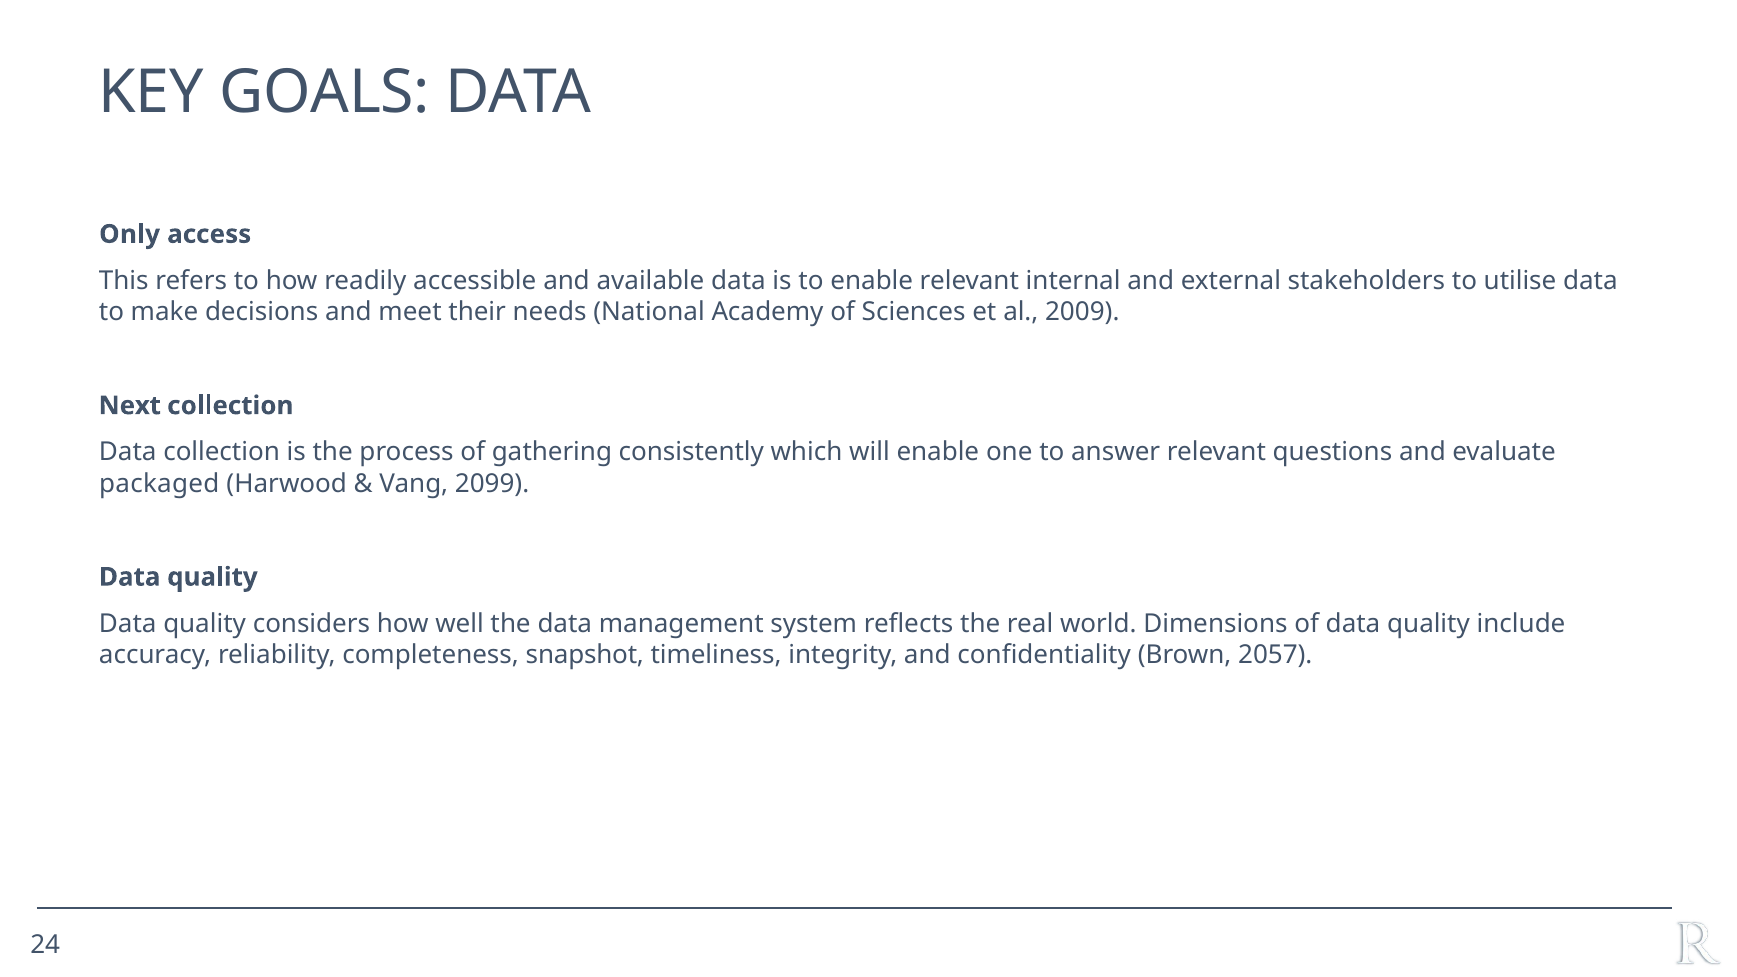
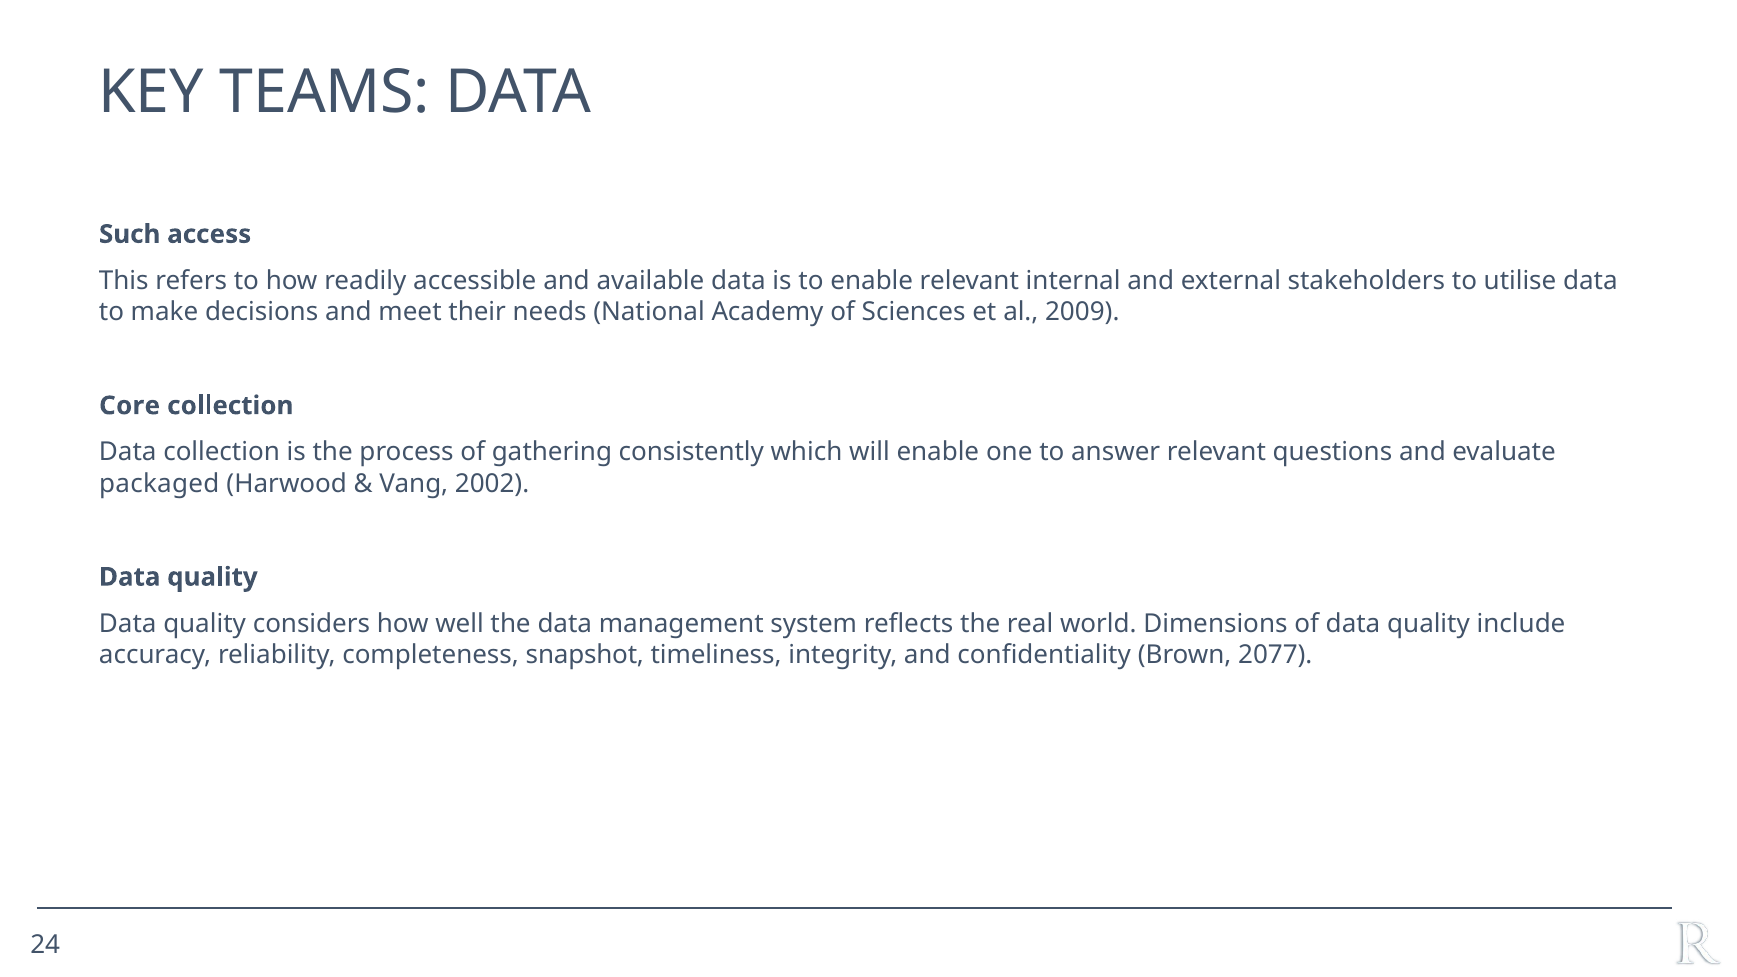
GOALS: GOALS -> TEAMS
Only: Only -> Such
Next: Next -> Core
2099: 2099 -> 2002
2057: 2057 -> 2077
